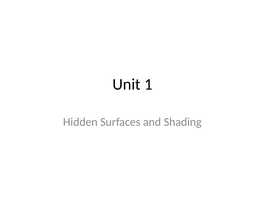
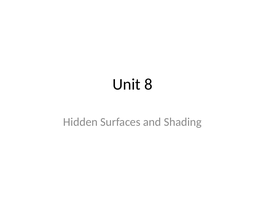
1: 1 -> 8
